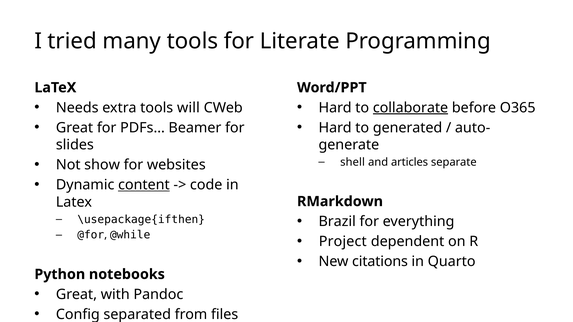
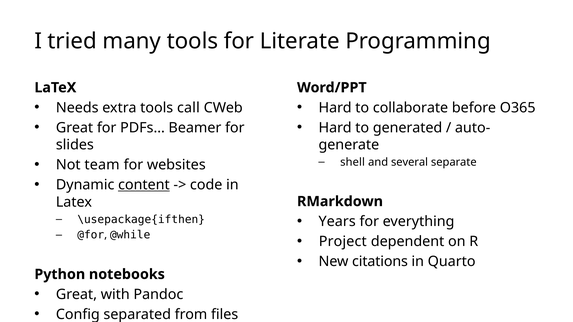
will: will -> call
collaborate underline: present -> none
articles: articles -> several
show: show -> team
Brazil: Brazil -> Years
